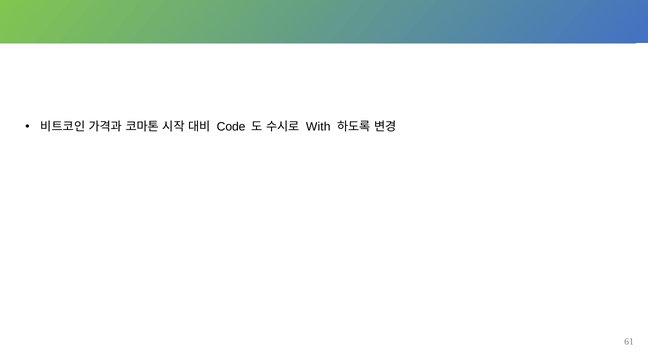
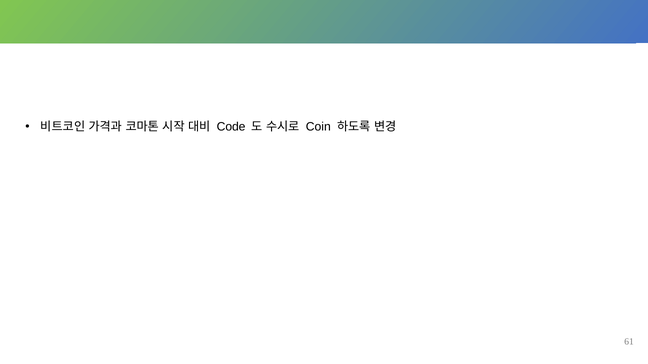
With: With -> Coin
